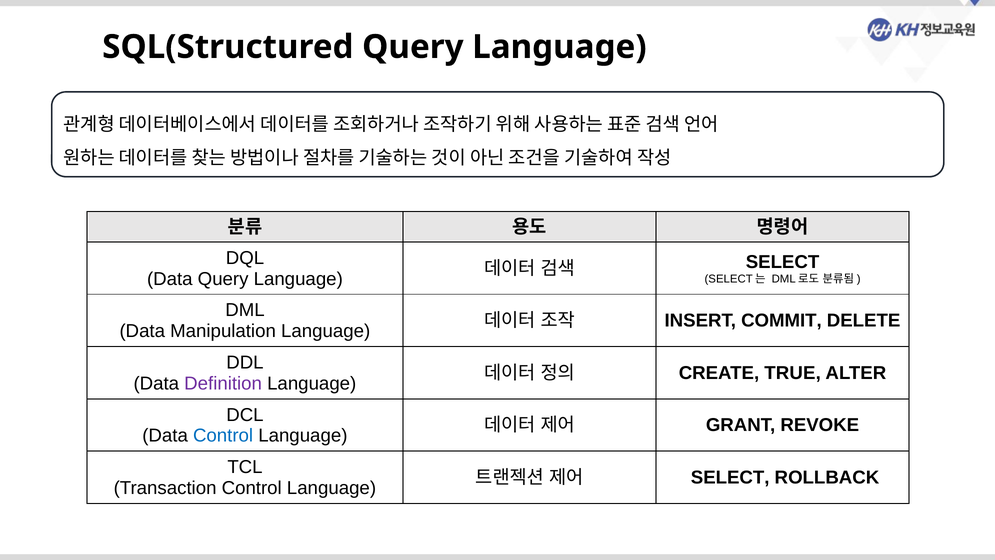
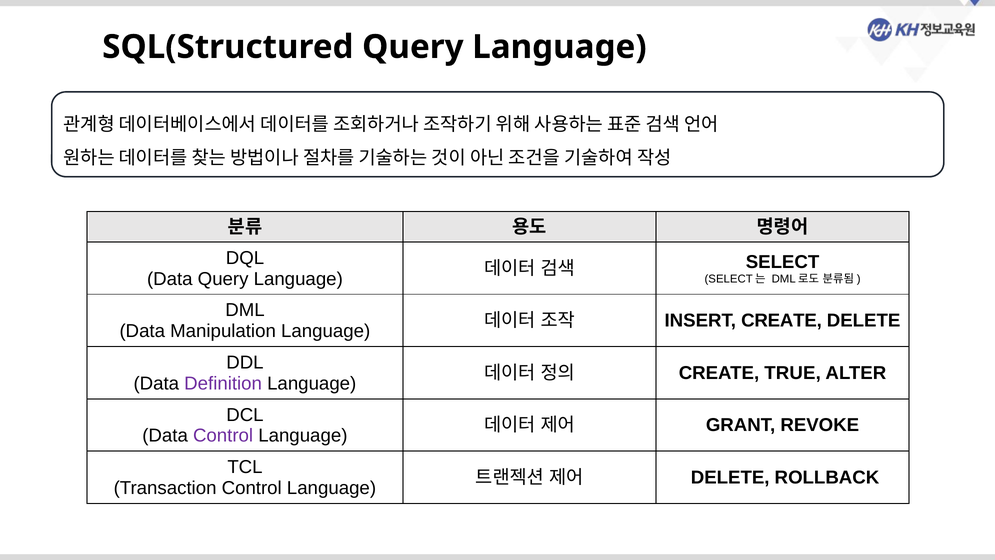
INSERT COMMIT: COMMIT -> CREATE
Control at (223, 436) colour: blue -> purple
SELECT at (730, 477): SELECT -> DELETE
